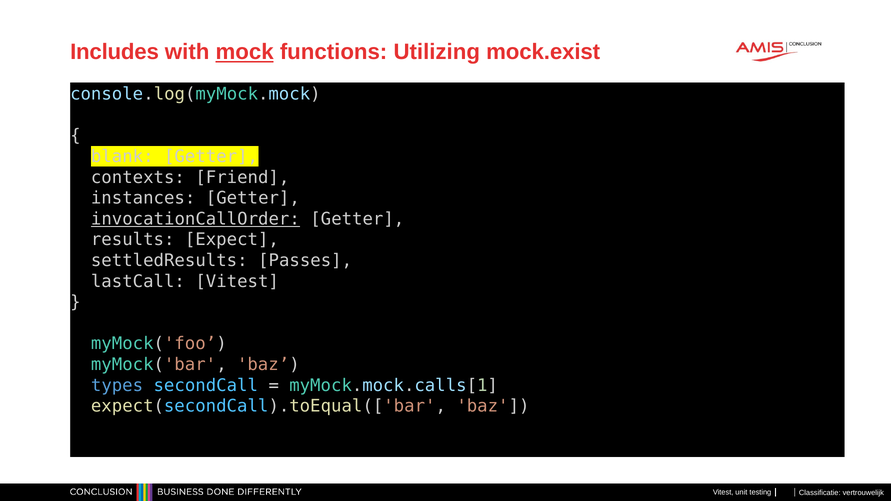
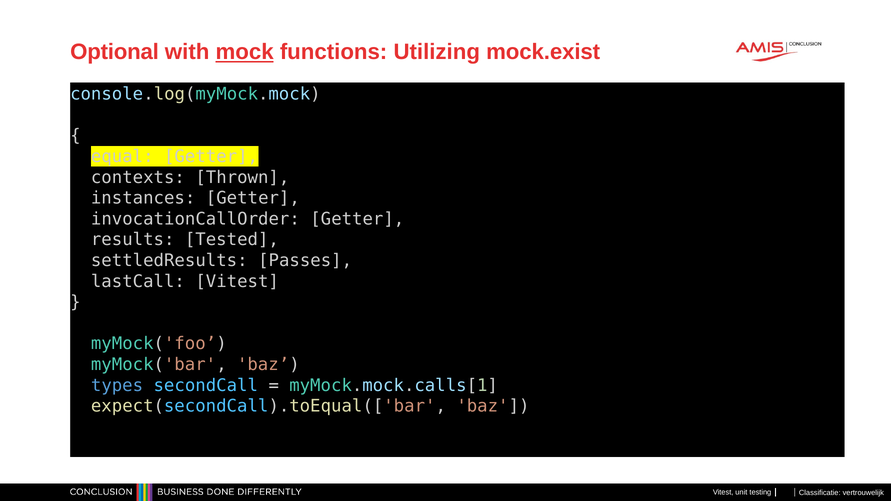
Includes: Includes -> Optional
blank: blank -> equal
Friend: Friend -> Thrown
invocationCallOrder underline: present -> none
Expect: Expect -> Tested
